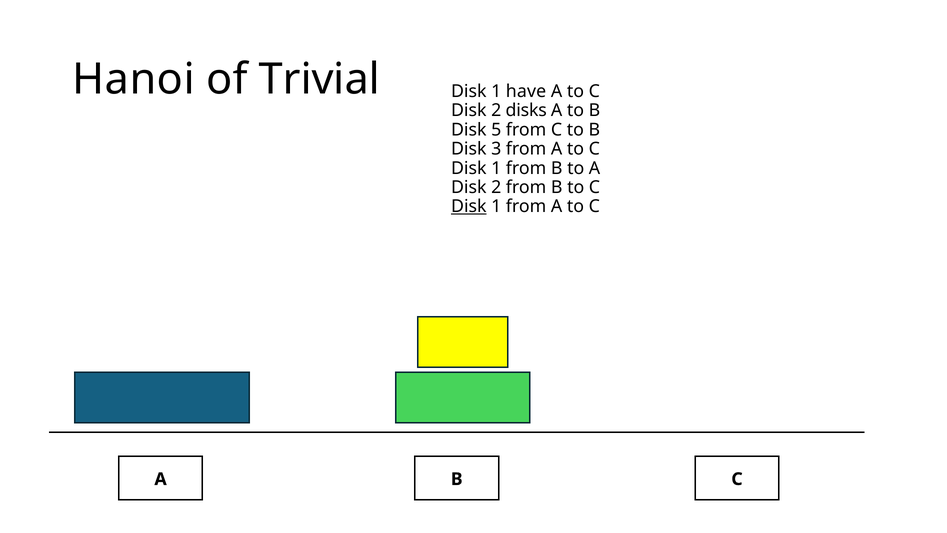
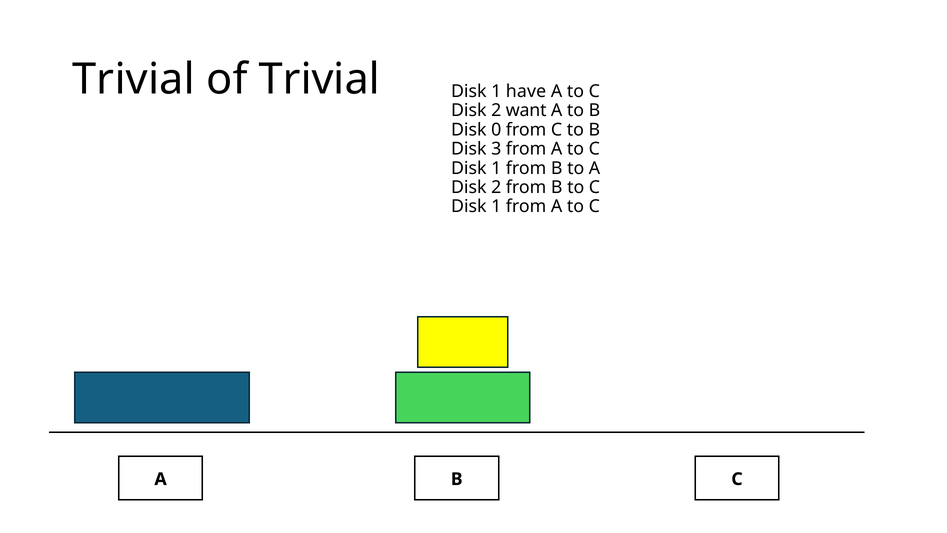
Hanoi at (133, 80): Hanoi -> Trivial
disks: disks -> want
5: 5 -> 0
Disk at (469, 206) underline: present -> none
